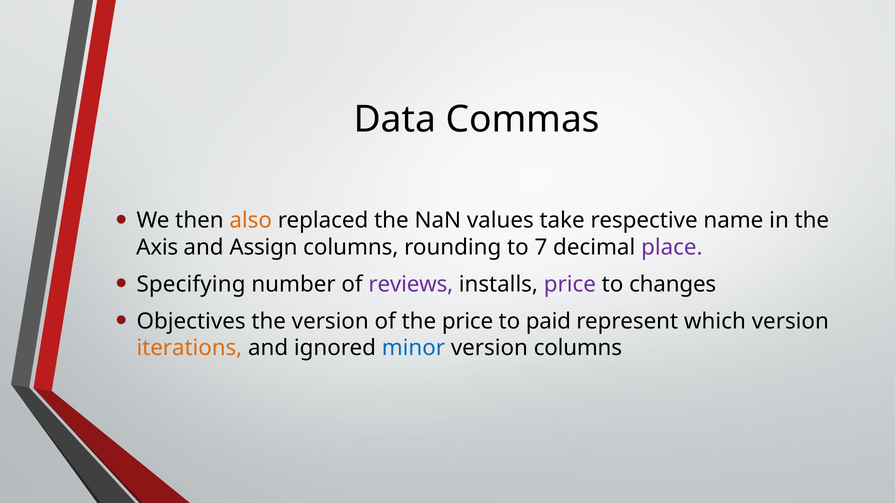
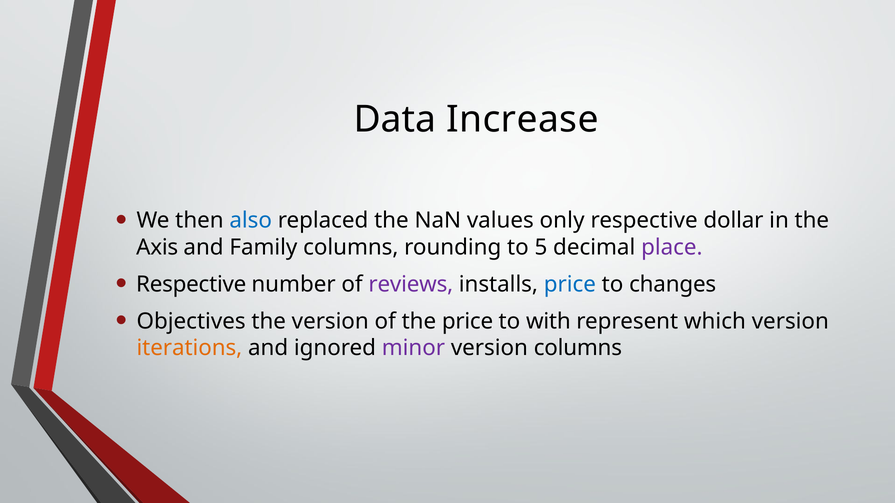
Commas: Commas -> Increase
also colour: orange -> blue
take: take -> only
name: name -> dollar
Assign: Assign -> Family
7: 7 -> 5
Specifying at (191, 284): Specifying -> Respective
price at (570, 284) colour: purple -> blue
paid: paid -> with
minor colour: blue -> purple
